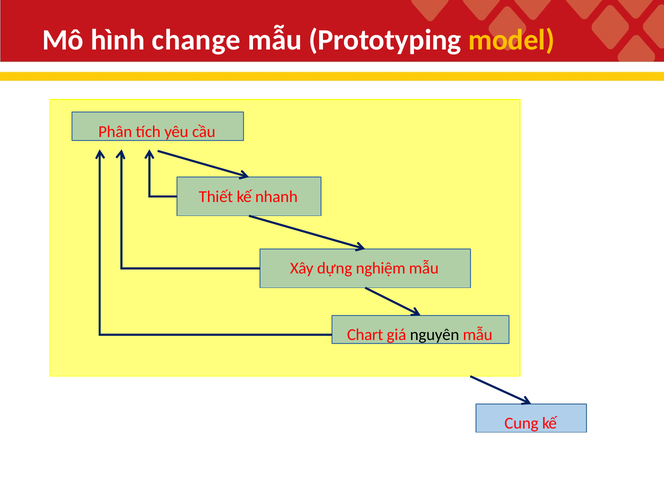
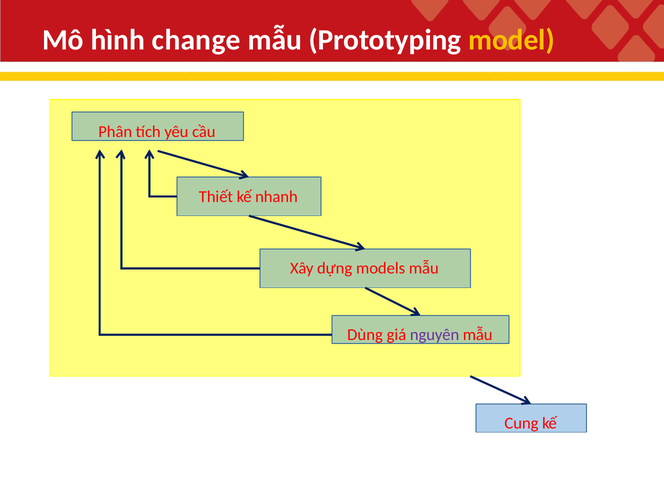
nghiệm: nghiệm -> models
Chart: Chart -> Dùng
nguyên colour: black -> purple
